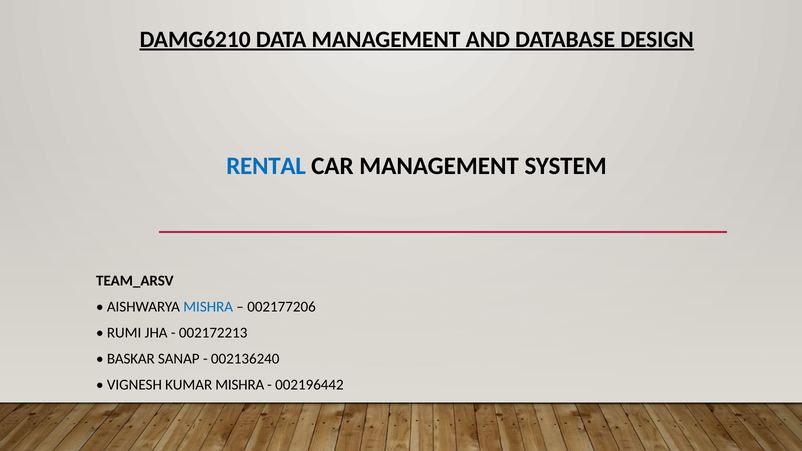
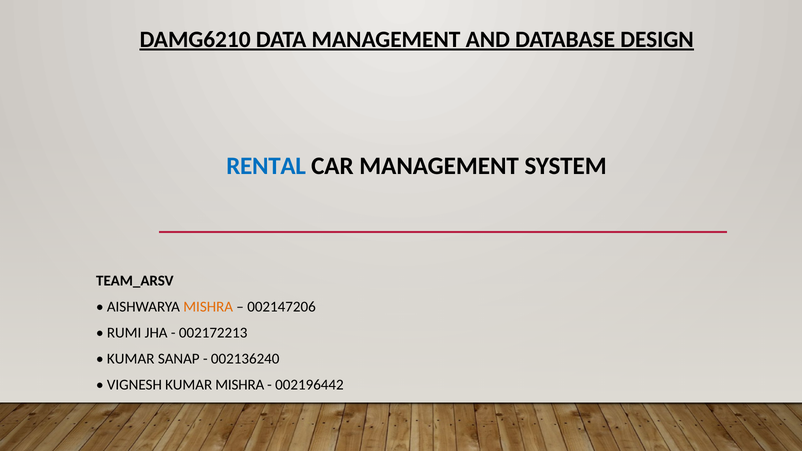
MISHRA at (208, 307) colour: blue -> orange
002177206: 002177206 -> 002147206
BASKAR at (131, 359): BASKAR -> KUMAR
